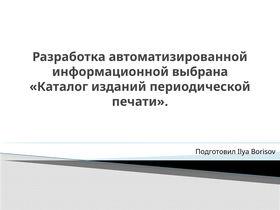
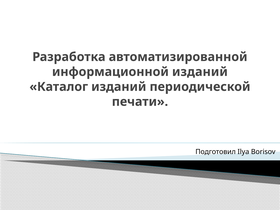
информационной выбрана: выбрана -> изданий
